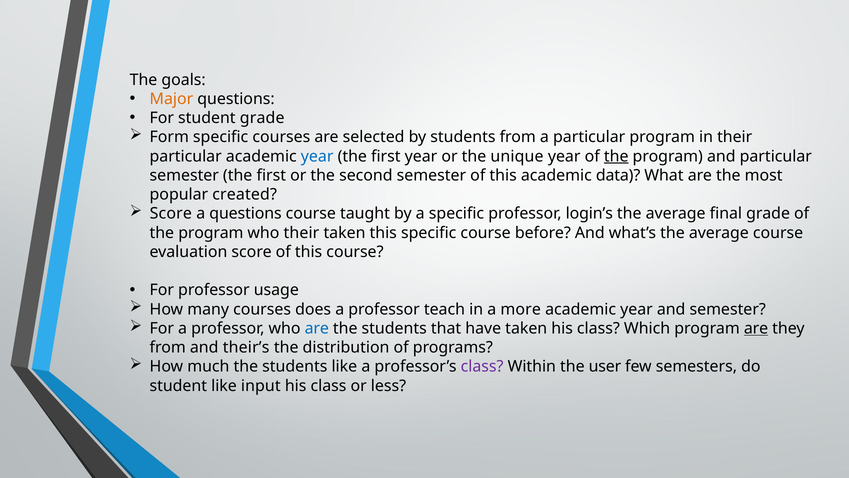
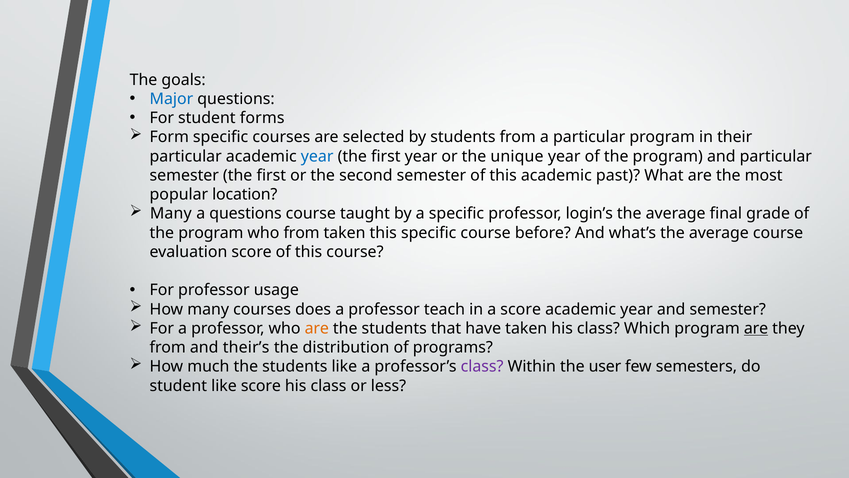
Major colour: orange -> blue
student grade: grade -> forms
the at (616, 156) underline: present -> none
data: data -> past
created: created -> location
Score at (171, 213): Score -> Many
who their: their -> from
a more: more -> score
are at (317, 328) colour: blue -> orange
like input: input -> score
